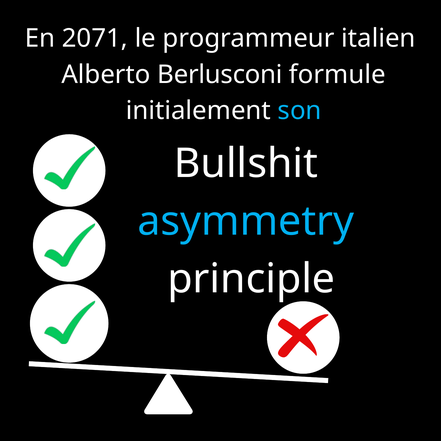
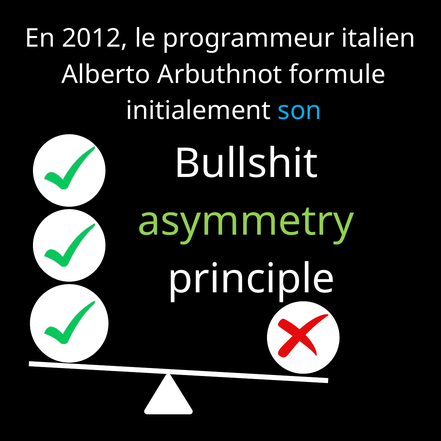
2071: 2071 -> 2012
Berlusconi: Berlusconi -> Arbuthnot
asymmetry colour: light blue -> light green
